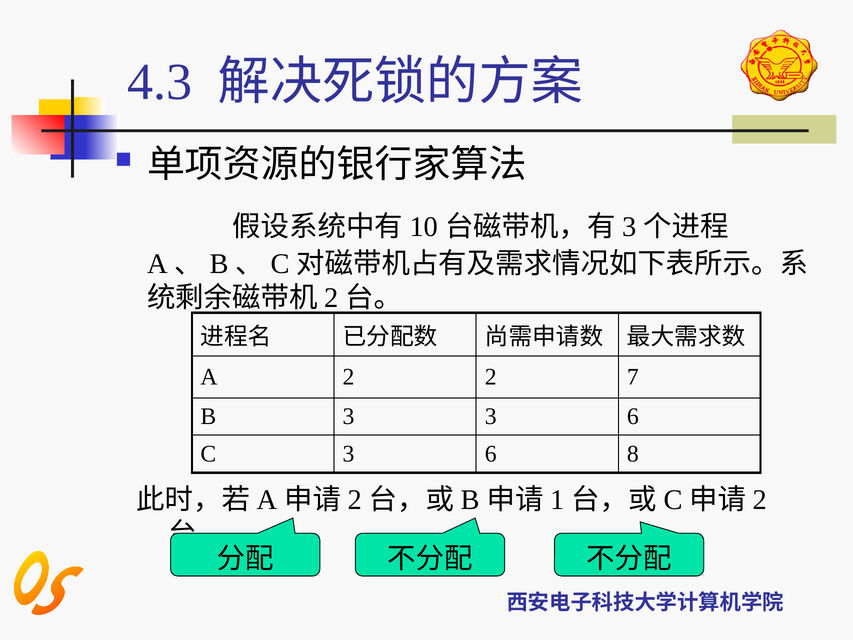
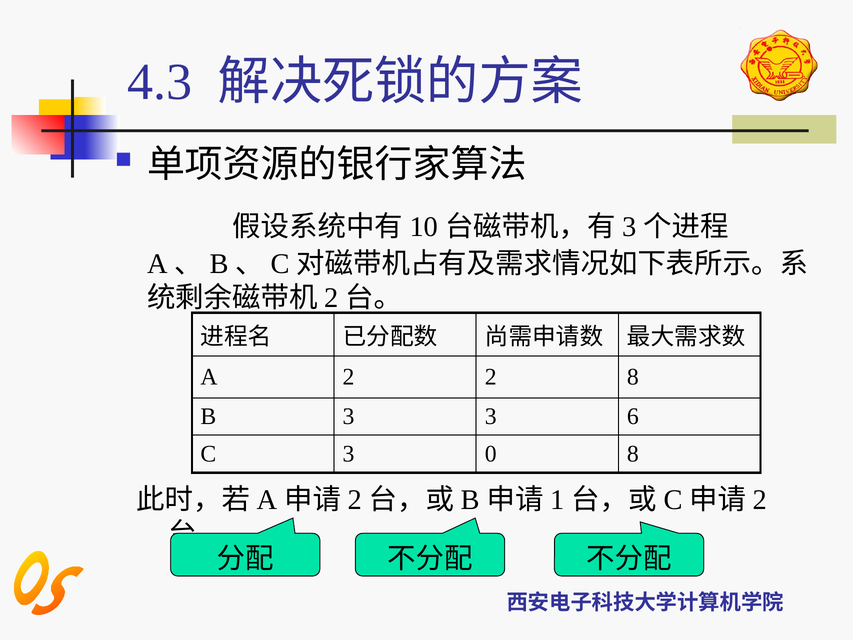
2 7: 7 -> 8
C 3 6: 6 -> 0
